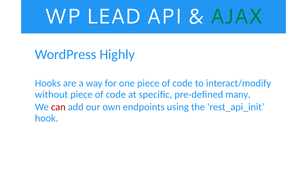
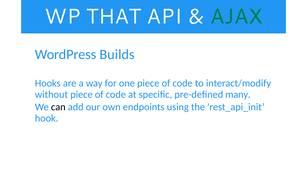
LEAD: LEAD -> THAT
Highly: Highly -> Builds
can colour: red -> black
